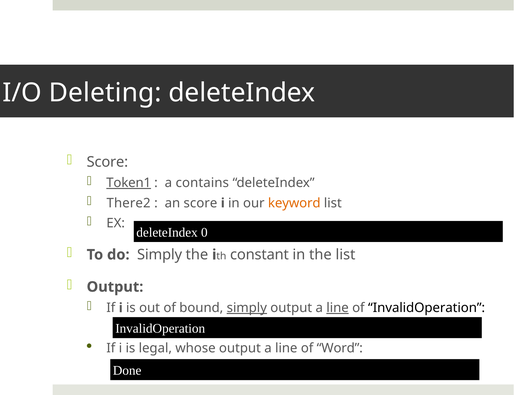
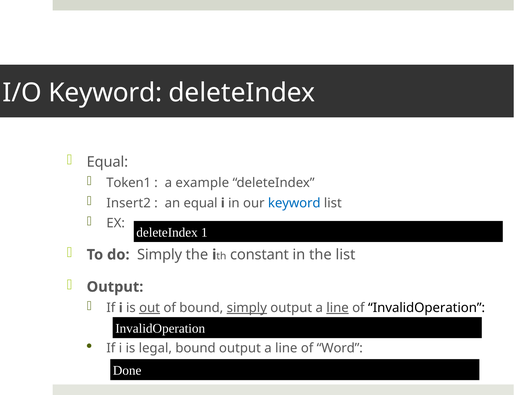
I/O Deleting: Deleting -> Keyword
Score at (107, 162): Score -> Equal
Token1 underline: present -> none
contains: contains -> example
There2: There2 -> Insert2
an score: score -> equal
keyword at (294, 203) colour: orange -> blue
0: 0 -> 1
out underline: none -> present
legal whose: whose -> bound
